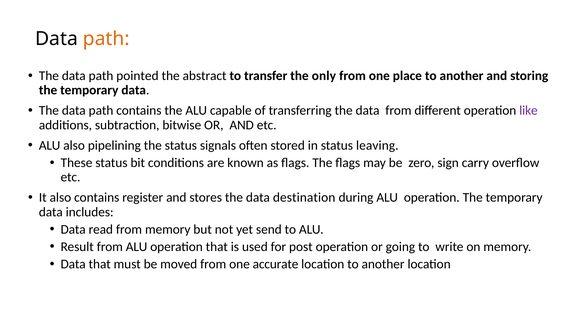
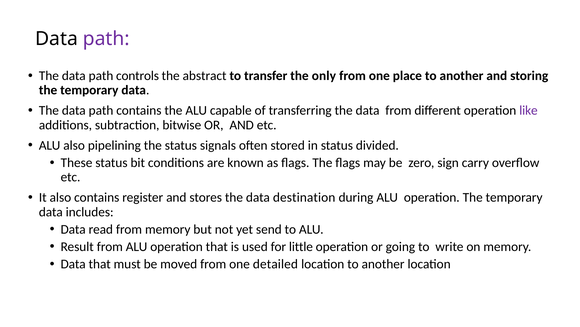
path at (106, 39) colour: orange -> purple
pointed: pointed -> controls
leaving: leaving -> divided
post: post -> little
accurate: accurate -> detailed
